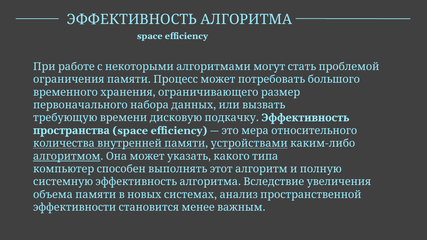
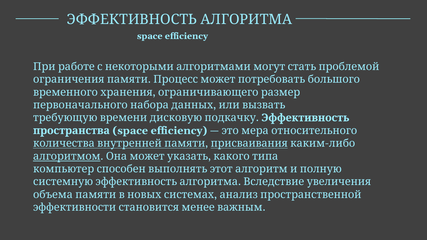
устройствами: устройствами -> присваивания
